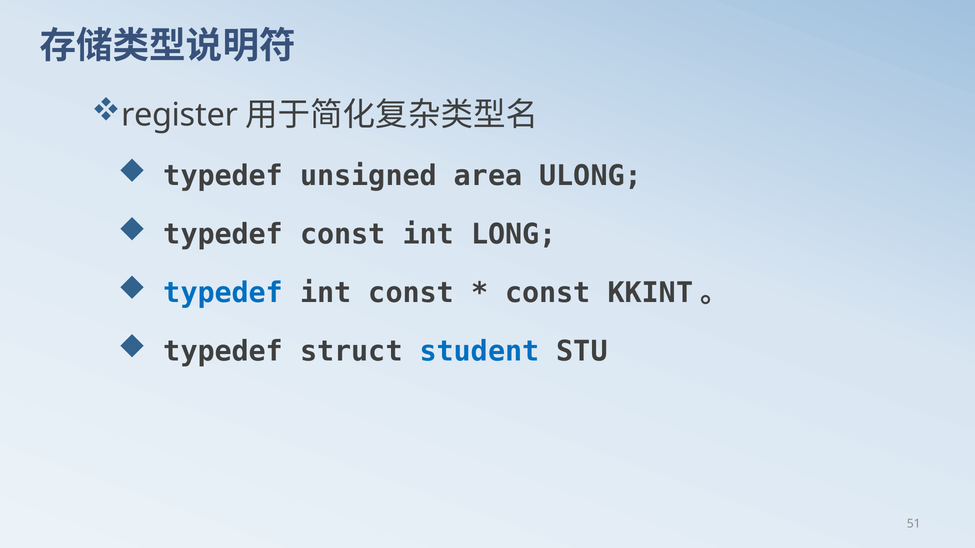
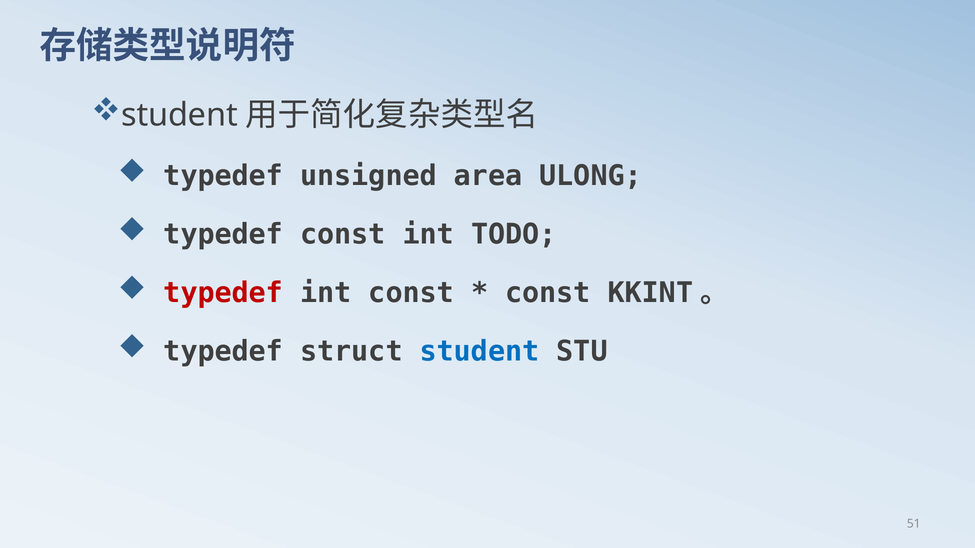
register at (180, 115): register -> student
LONG: LONG -> TODO
typedef at (223, 293) colour: blue -> red
